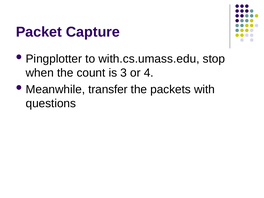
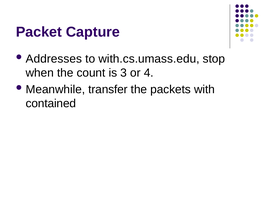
Pingplotter: Pingplotter -> Addresses
questions: questions -> contained
